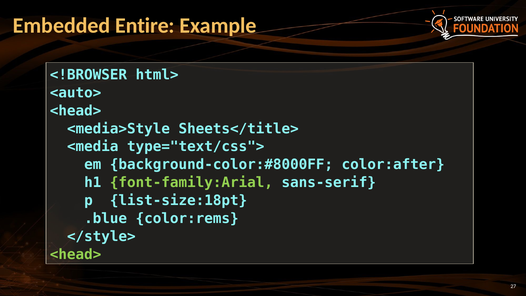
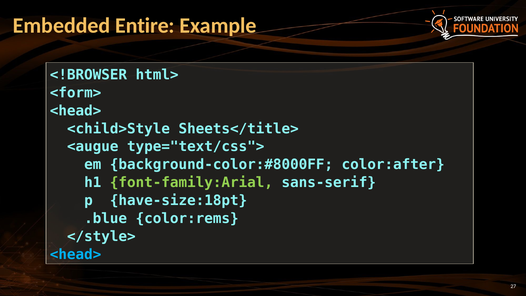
<auto>: <auto> -> <form>
<media>Style: <media>Style -> <child>Style
<media: <media -> <augue
list-size:18pt: list-size:18pt -> have-size:18pt
<head> at (76, 254) colour: light green -> light blue
